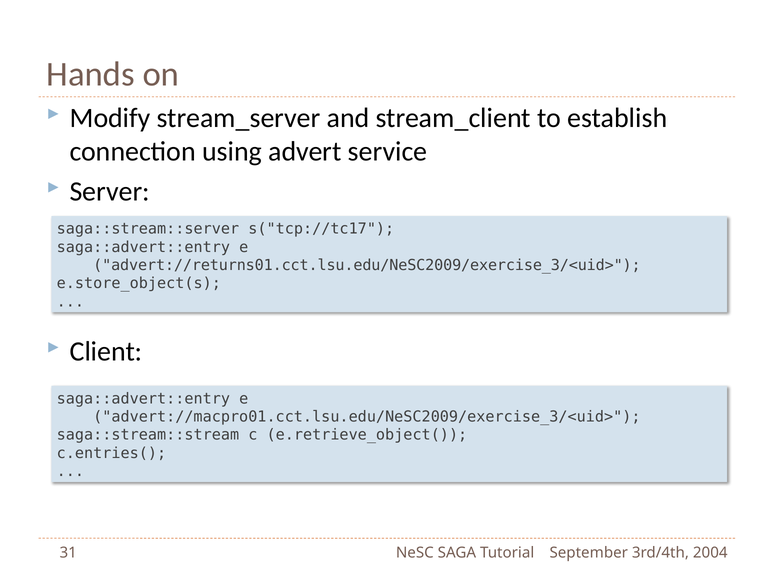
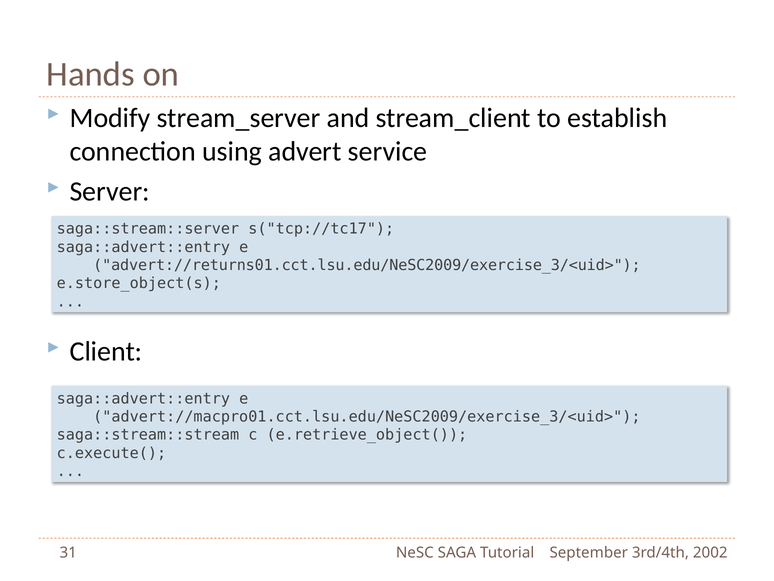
c.entries(: c.entries( -> c.execute(
2004: 2004 -> 2002
